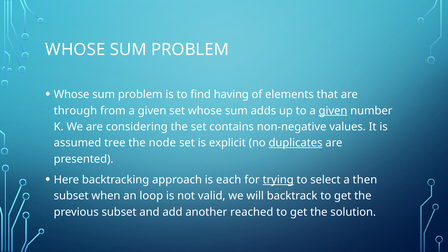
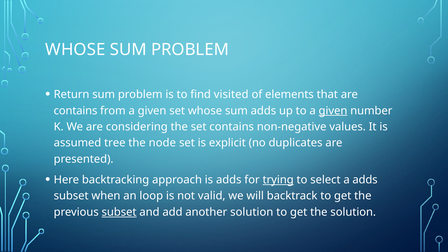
Whose at (72, 95): Whose -> Return
having: having -> visited
through at (75, 111): through -> contains
duplicates underline: present -> none
is each: each -> adds
a then: then -> adds
subset at (119, 212) underline: none -> present
another reached: reached -> solution
